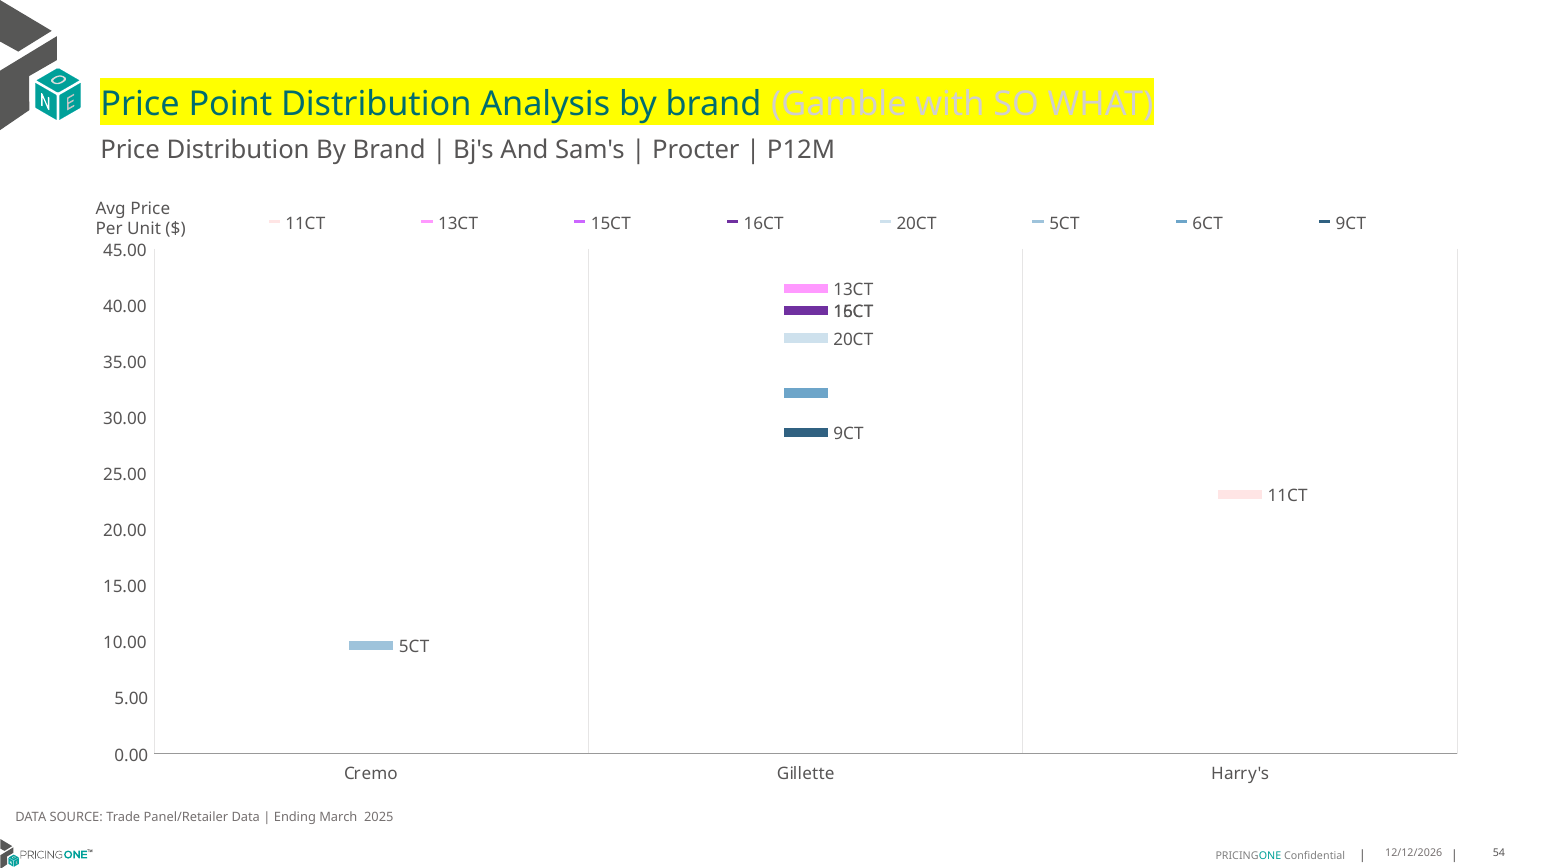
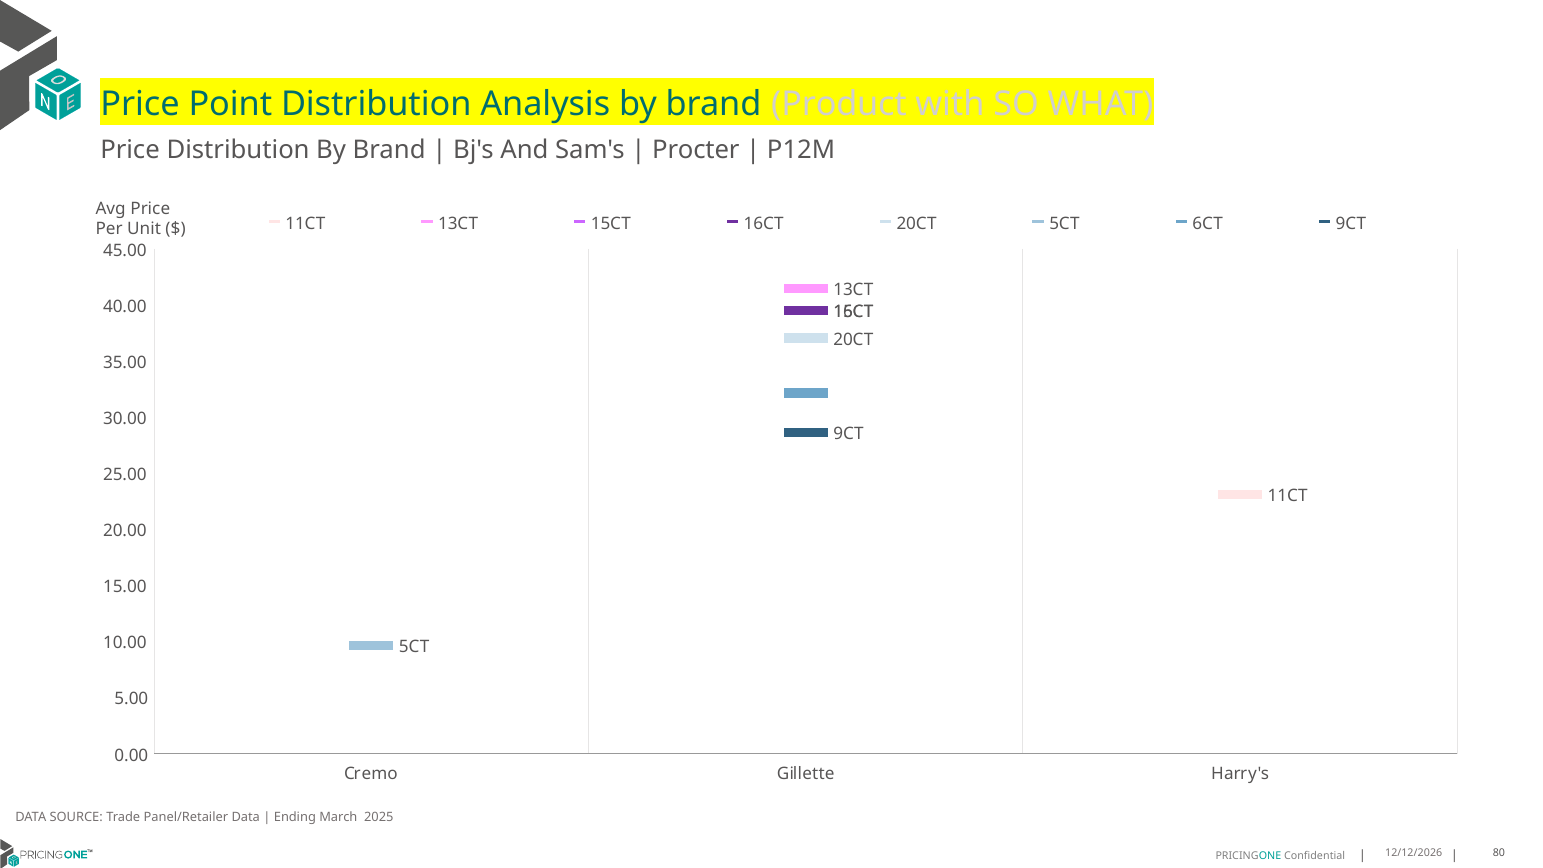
Gamble: Gamble -> Product
54: 54 -> 80
